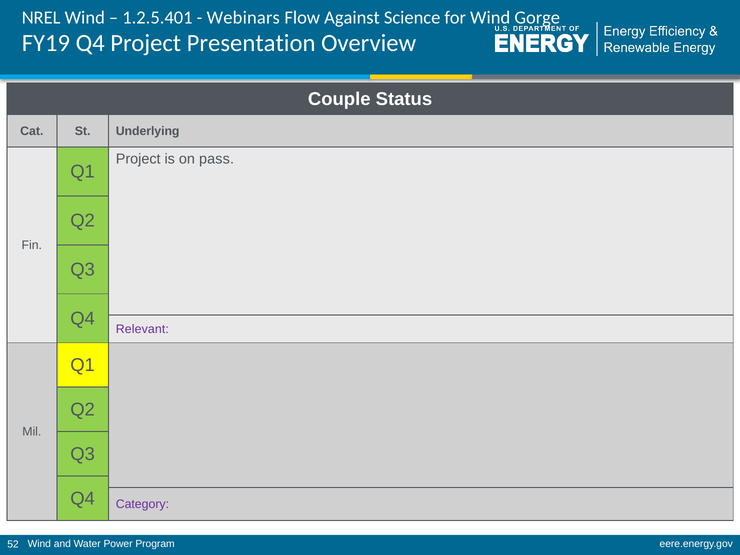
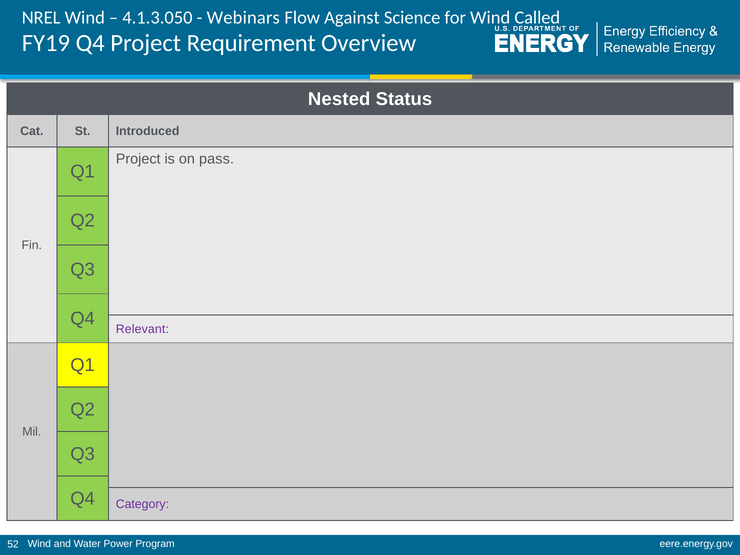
1.2.5.401: 1.2.5.401 -> 4.1.3.050
Gorge: Gorge -> Called
Presentation: Presentation -> Requirement
Couple: Couple -> Nested
Underlying: Underlying -> Introduced
